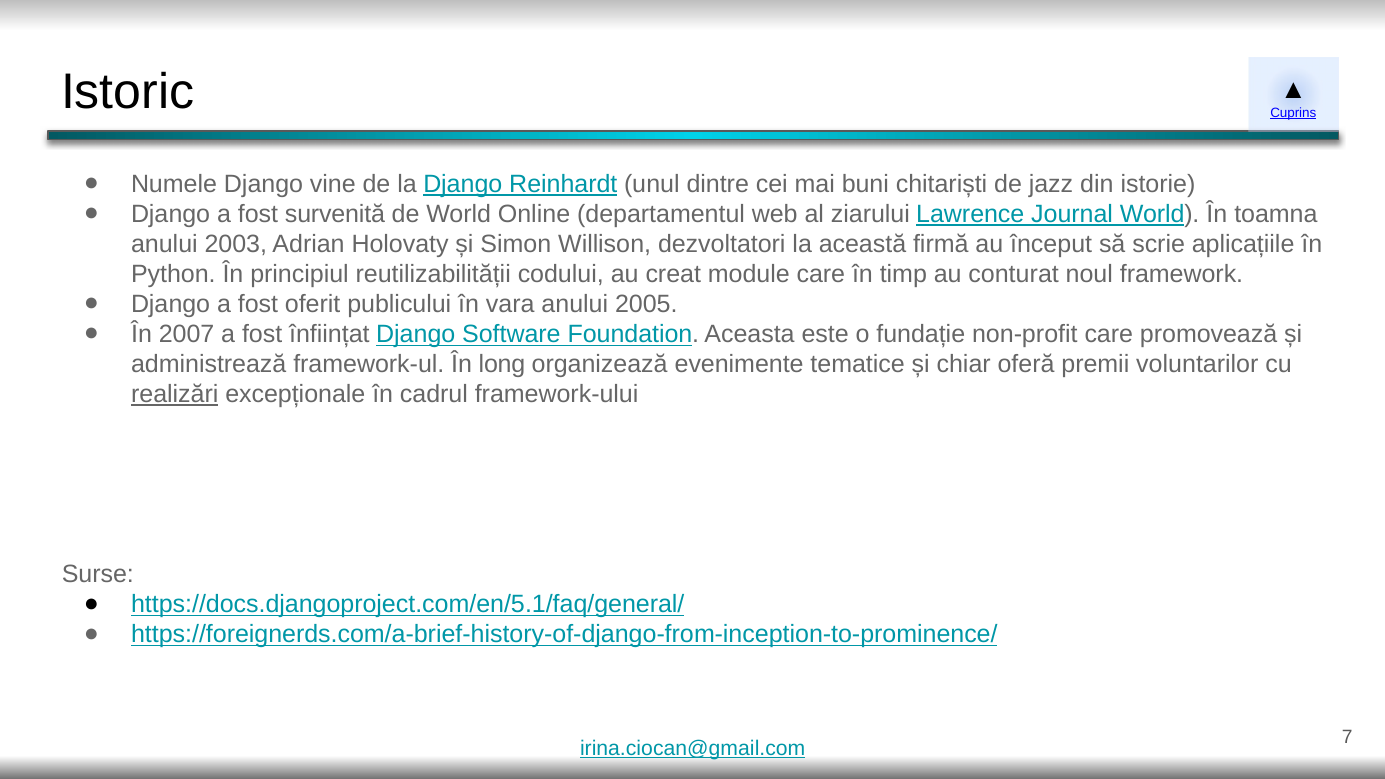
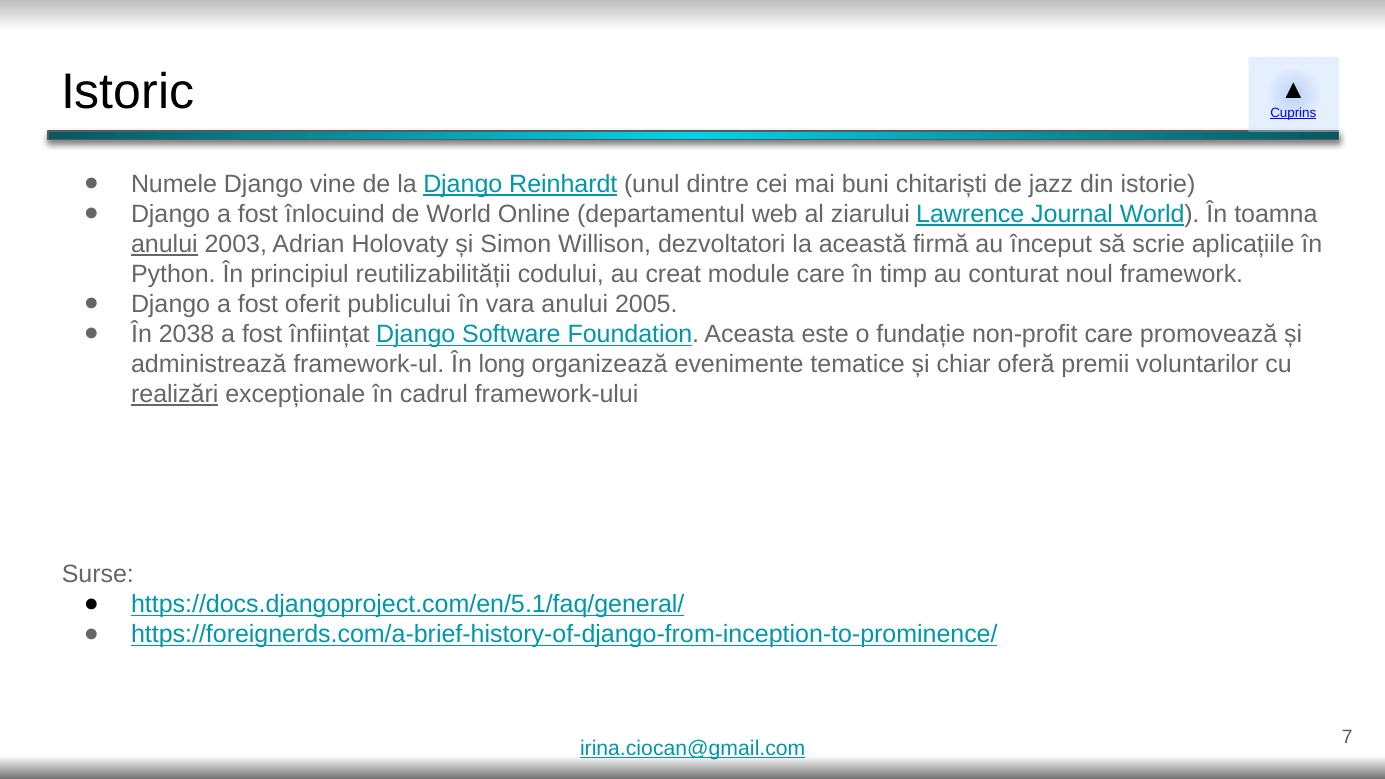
survenită: survenită -> înlocuind
anului at (164, 244) underline: none -> present
2007: 2007 -> 2038
